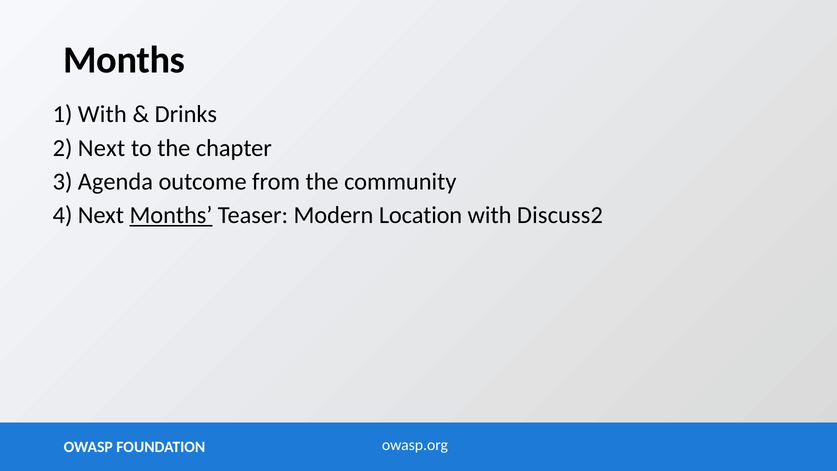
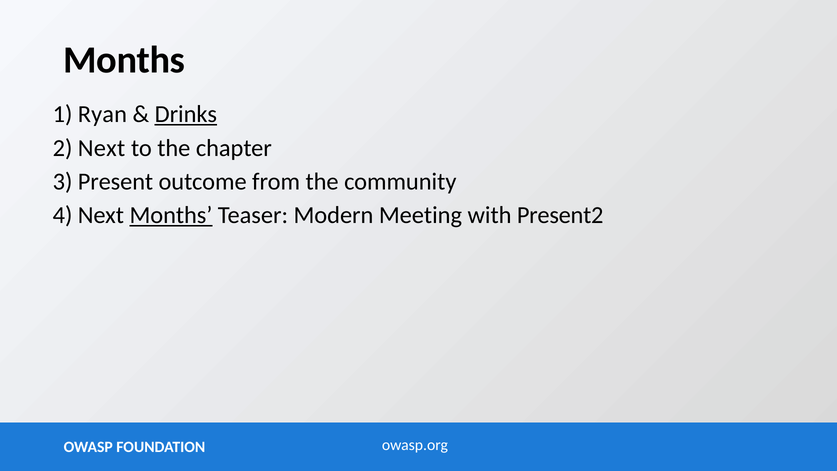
With at (102, 114): With -> Ryan
Drinks underline: none -> present
Agenda: Agenda -> Present
Location: Location -> Meeting
Discuss2: Discuss2 -> Present2
